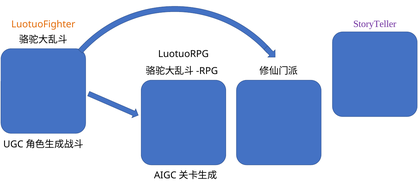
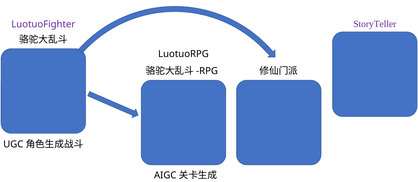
LuotuoFighter colour: orange -> purple
